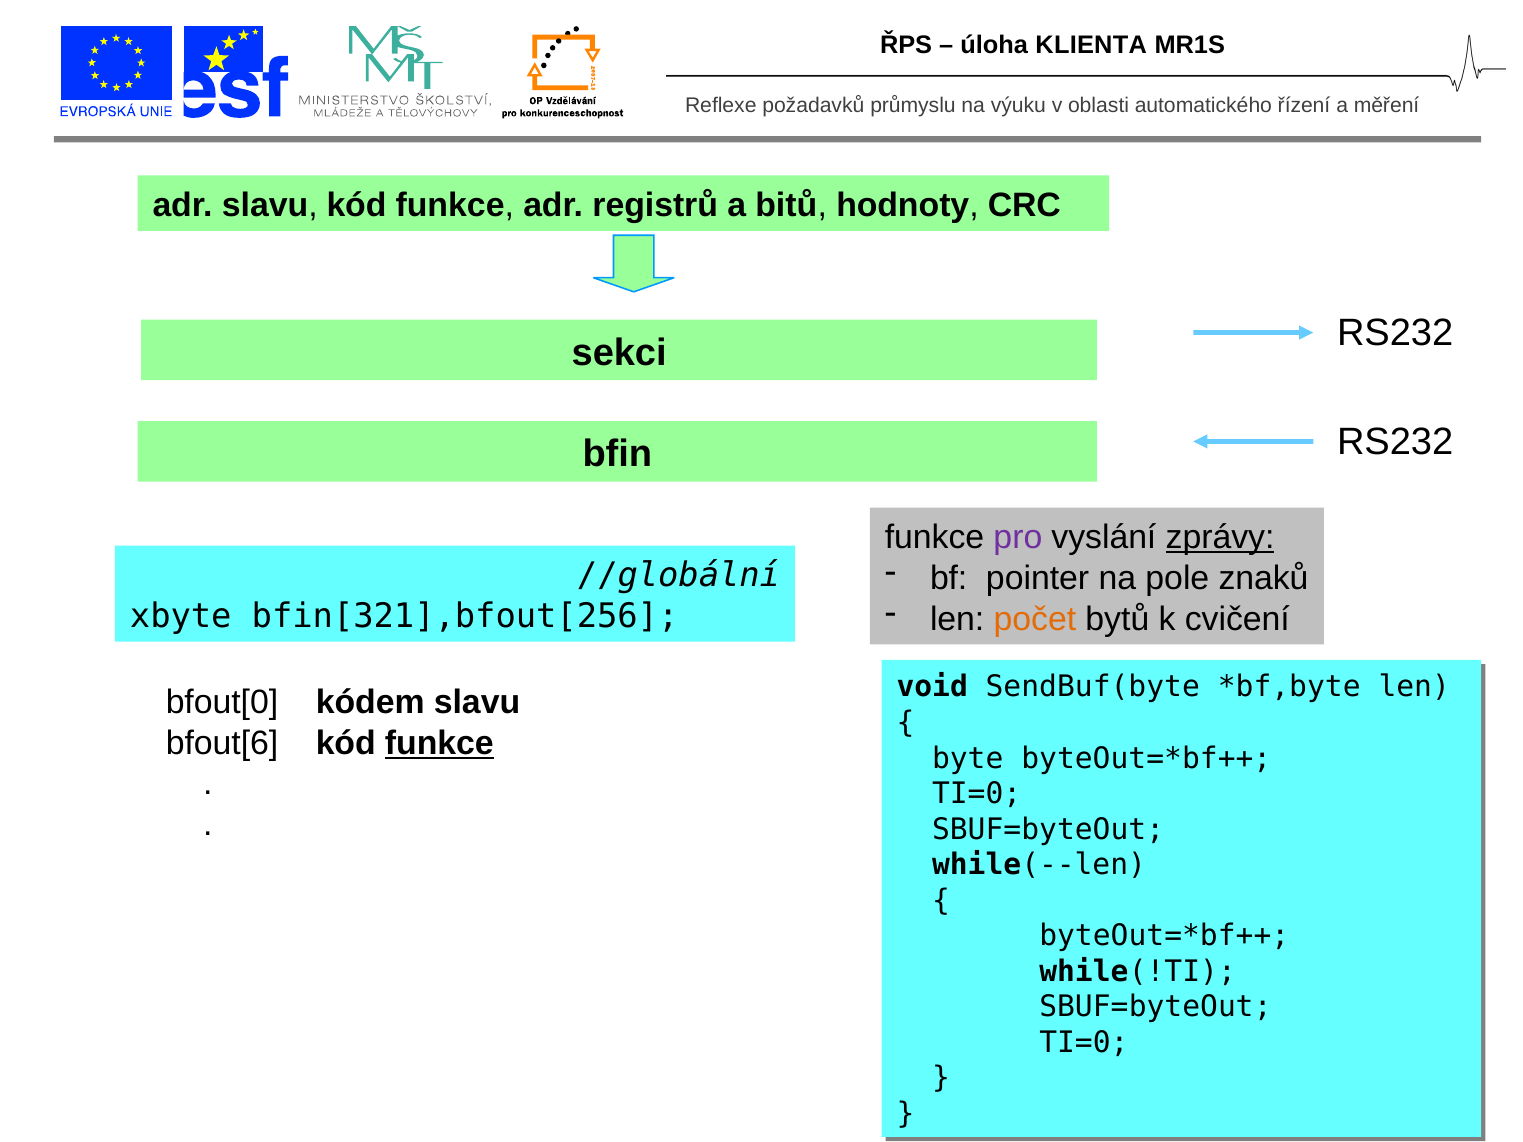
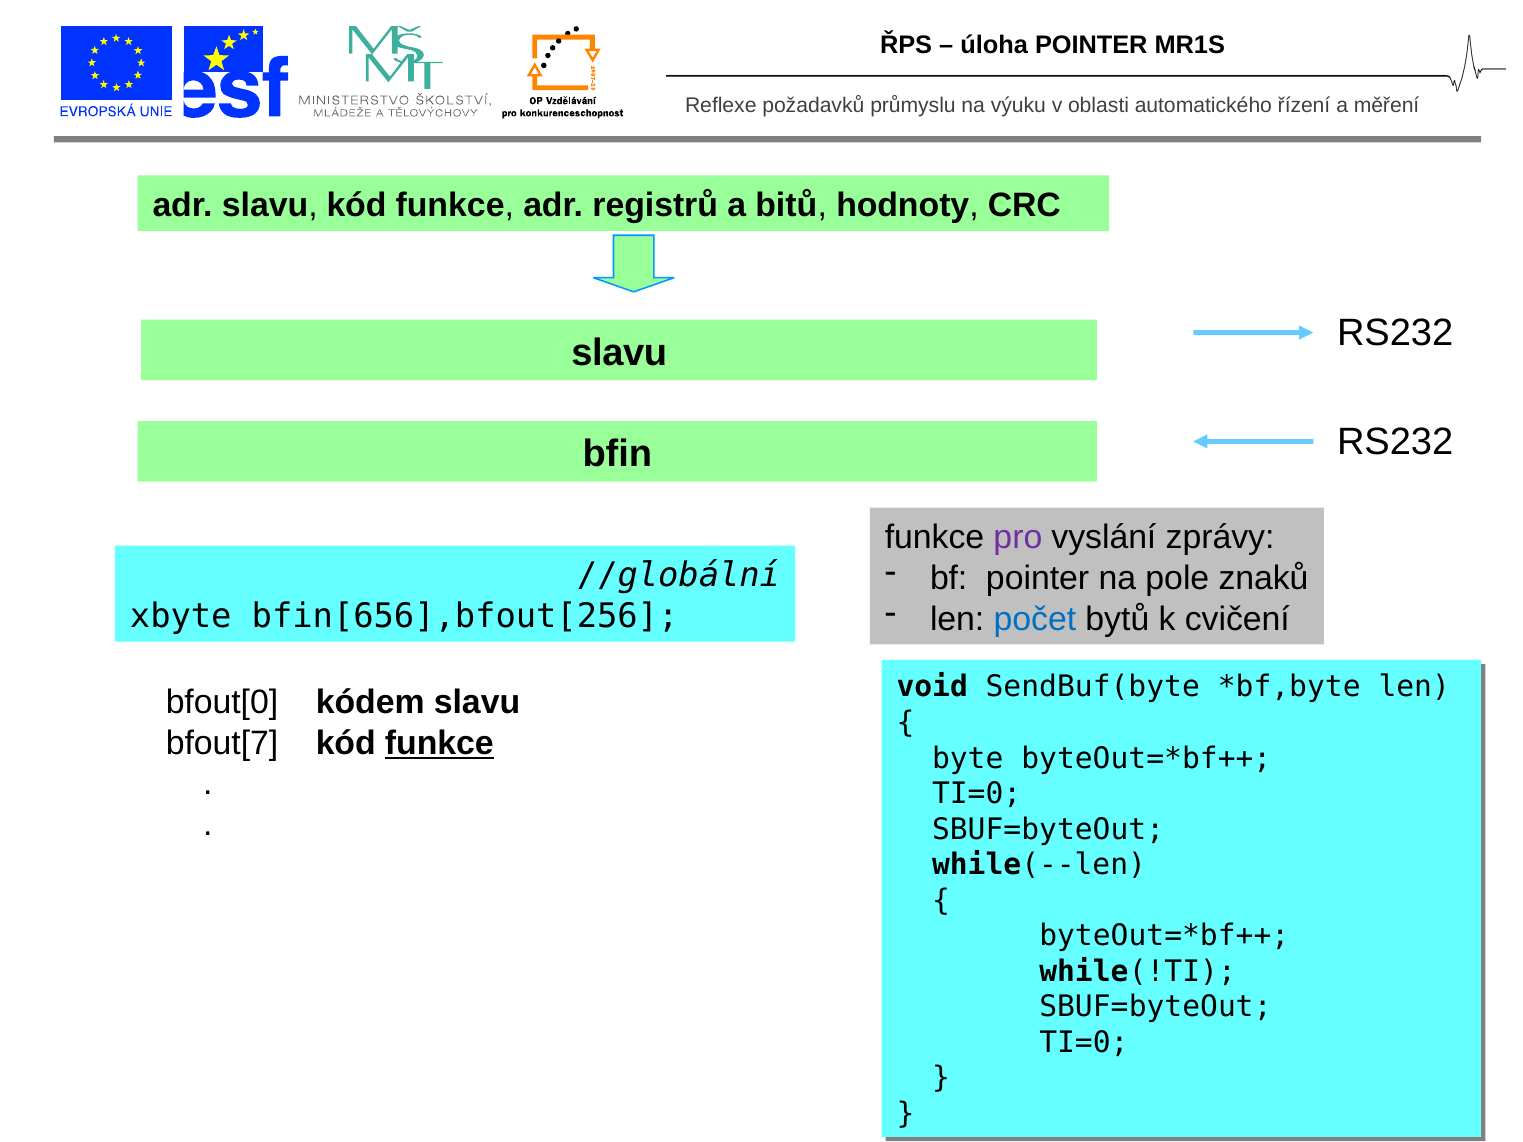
úloha KLIENTA: KLIENTA -> POINTER
sekci at (619, 353): sekci -> slavu
zprávy underline: present -> none
počet colour: orange -> blue
bfin[321],bfout[256: bfin[321],bfout[256 -> bfin[656],bfout[256
bfout[6: bfout[6 -> bfout[7
